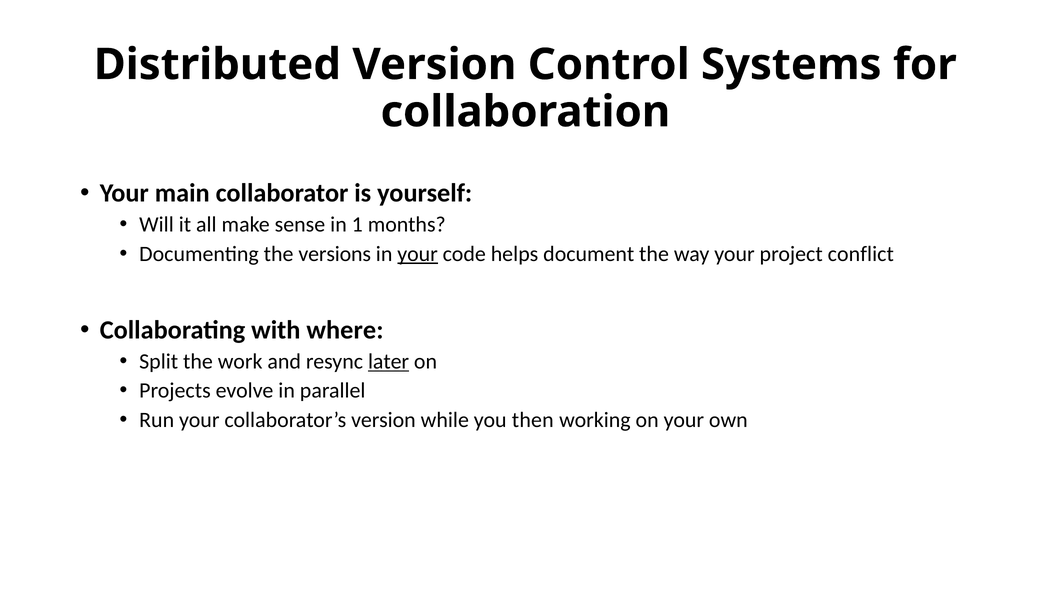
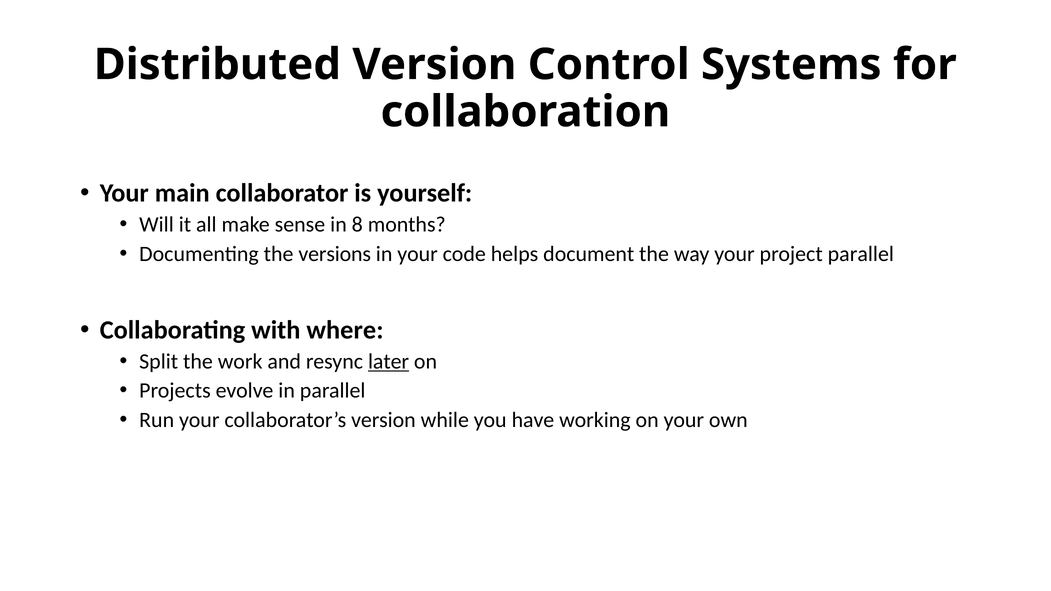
1: 1 -> 8
your at (418, 254) underline: present -> none
project conflict: conflict -> parallel
then: then -> have
